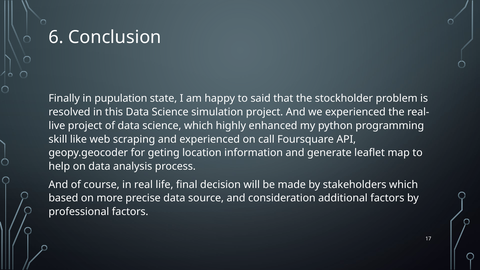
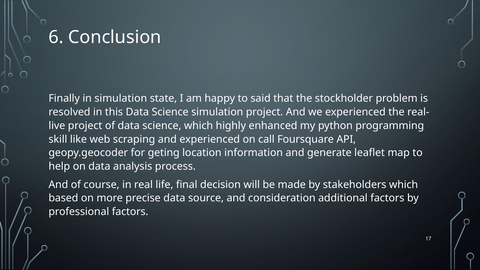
in pupulation: pupulation -> simulation
